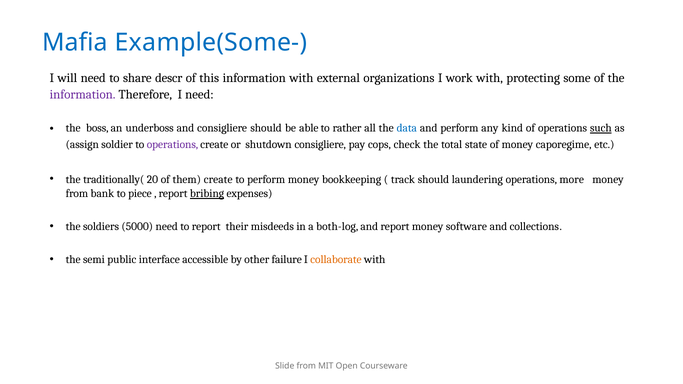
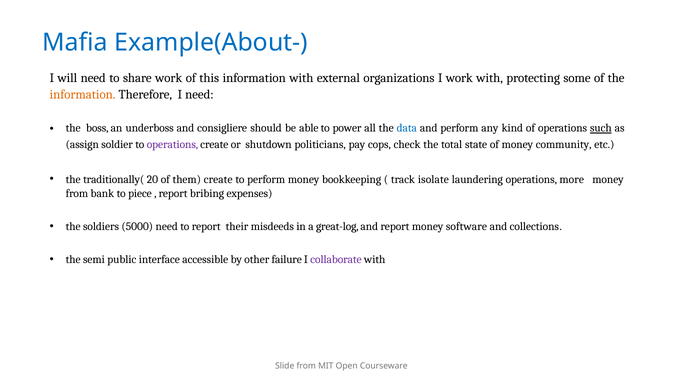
Example(Some-: Example(Some- -> Example(About-
share descr: descr -> work
information at (83, 94) colour: purple -> orange
rather: rather -> power
shutdown consigliere: consigliere -> politicians
caporegime: caporegime -> community
track should: should -> isolate
bribing underline: present -> none
both-log: both-log -> great-log
collaborate colour: orange -> purple
